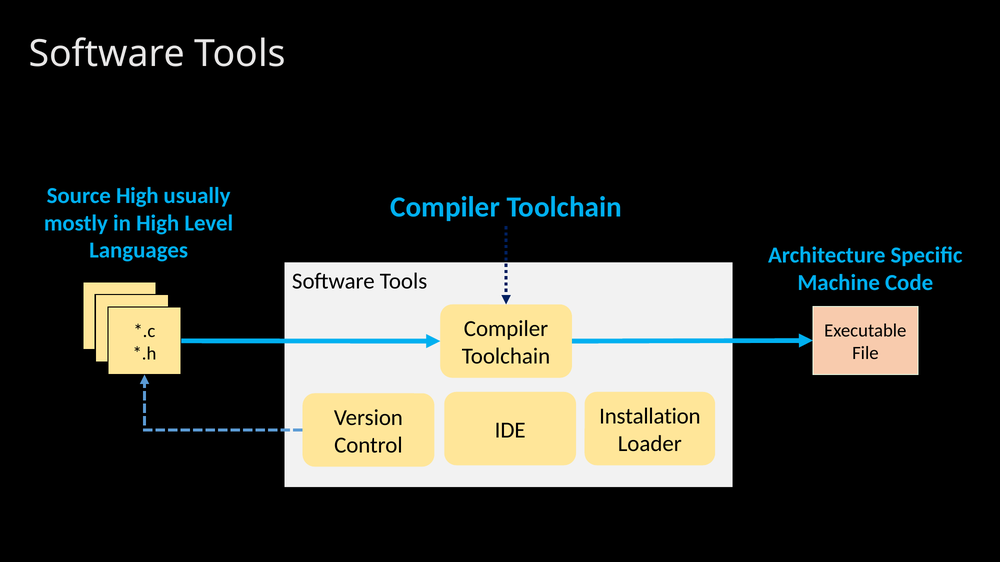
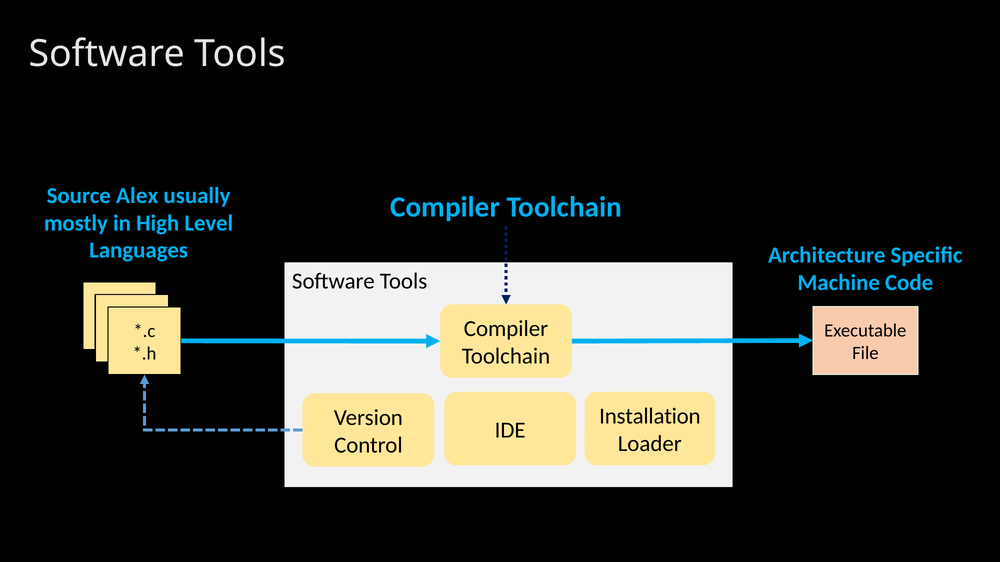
Source High: High -> Alex
